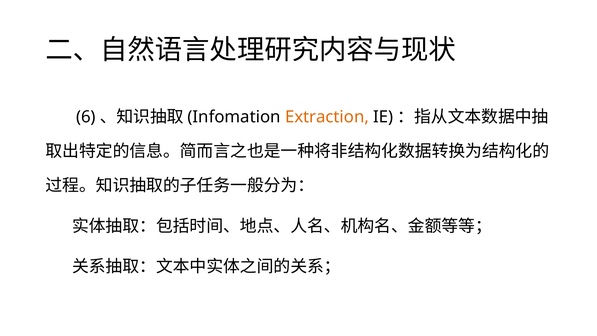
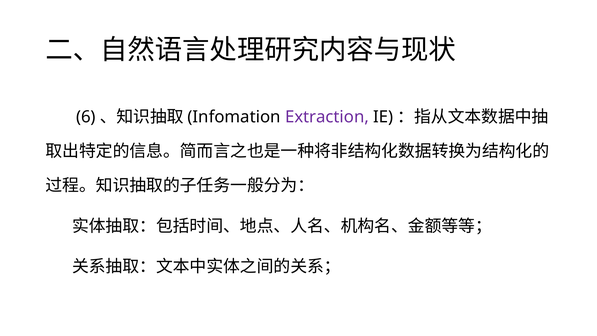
Extraction colour: orange -> purple
